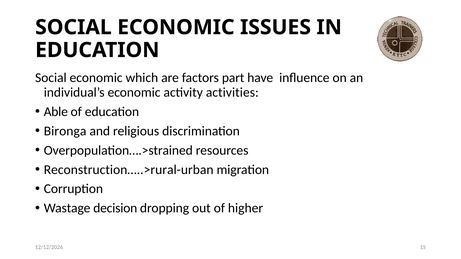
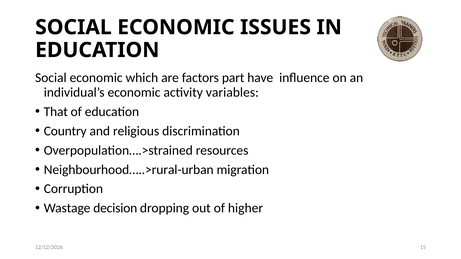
activities: activities -> variables
Able: Able -> That
Bironga: Bironga -> Country
Reconstruction…..>rural-urban: Reconstruction…..>rural-urban -> Neighbourhood…..>rural-urban
